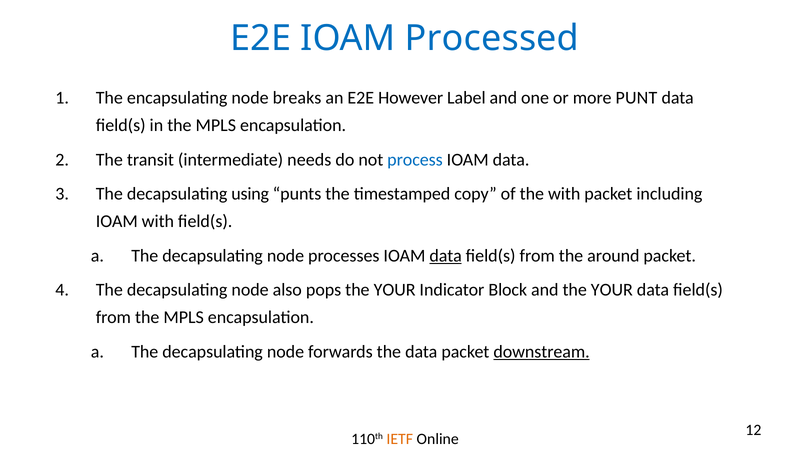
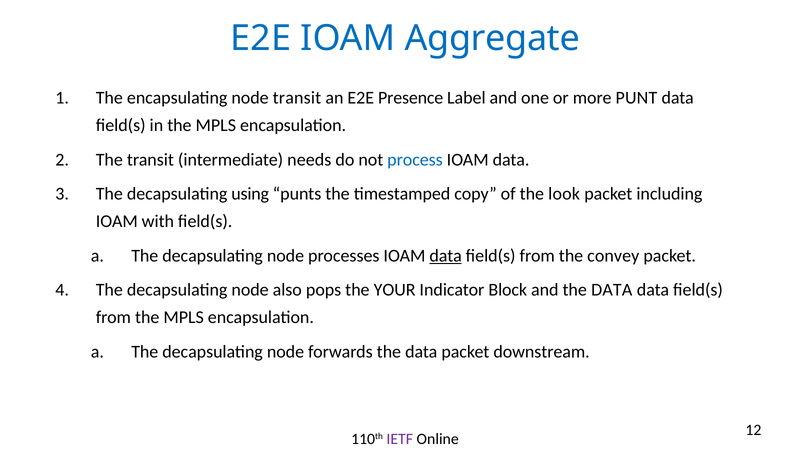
Processed: Processed -> Aggregate
node breaks: breaks -> transit
However: However -> Presence
the with: with -> look
around: around -> convey
and the YOUR: YOUR -> DATA
downstream underline: present -> none
IETF colour: orange -> purple
